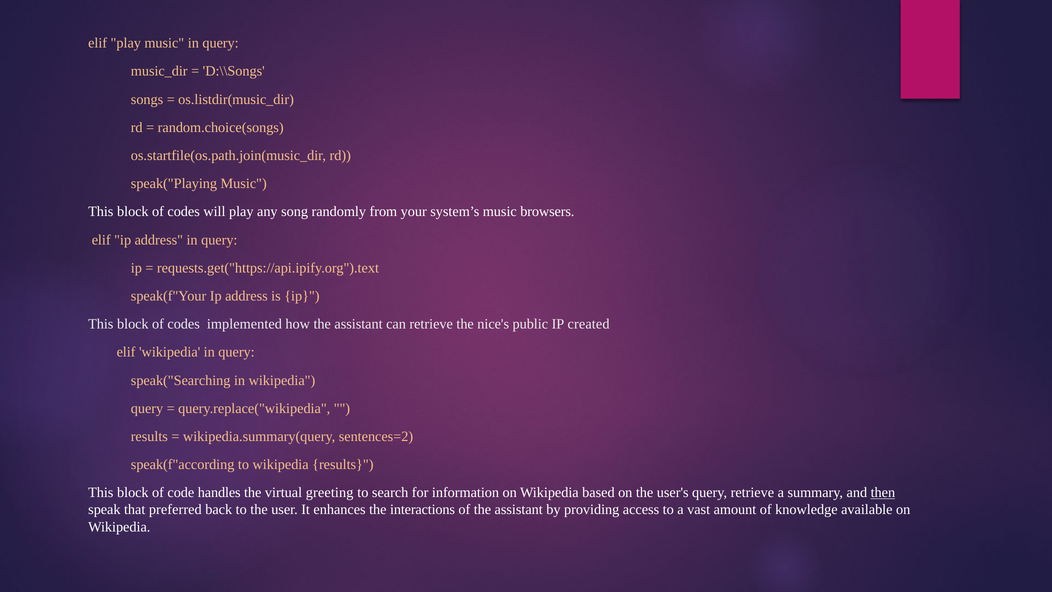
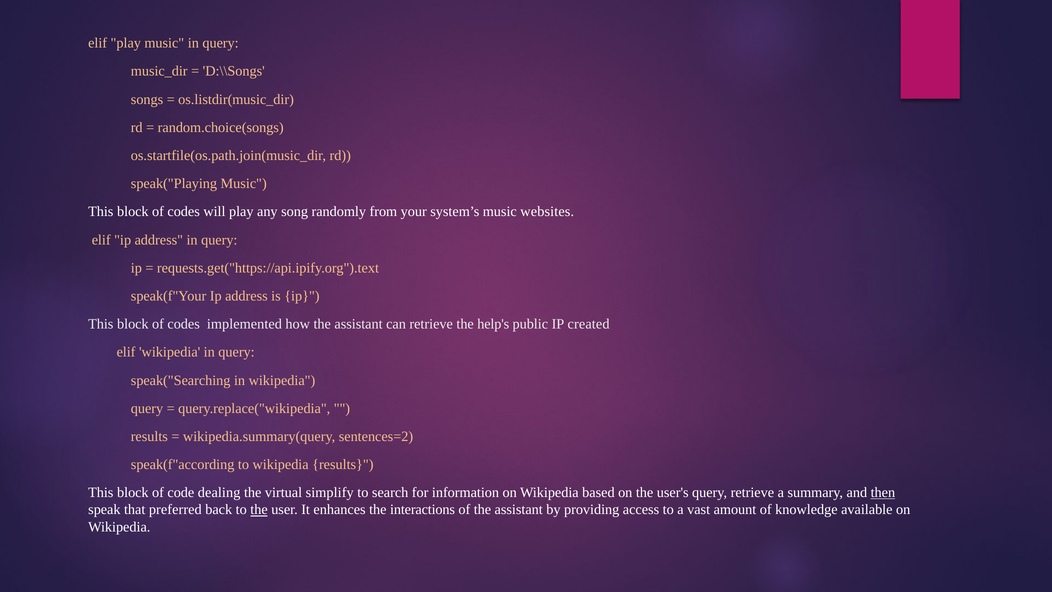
browsers: browsers -> websites
nice's: nice's -> help's
handles: handles -> dealing
greeting: greeting -> simplify
the at (259, 510) underline: none -> present
